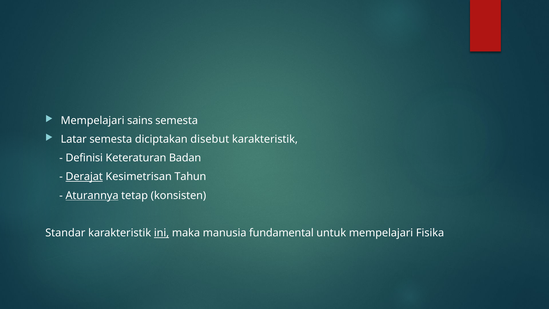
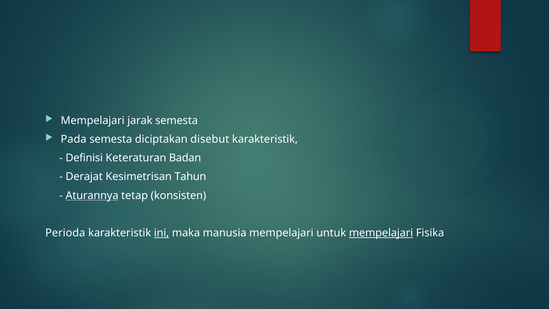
sains: sains -> jarak
Latar: Latar -> Pada
Derajat underline: present -> none
Standar: Standar -> Perioda
manusia fundamental: fundamental -> mempelajari
mempelajari at (381, 233) underline: none -> present
